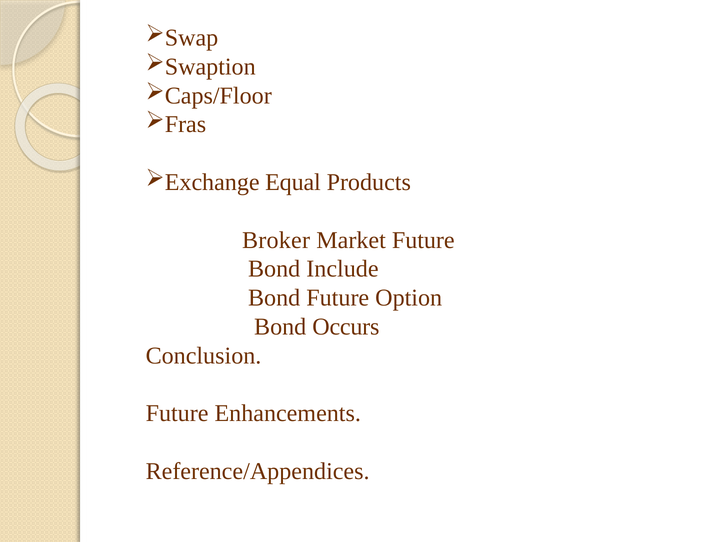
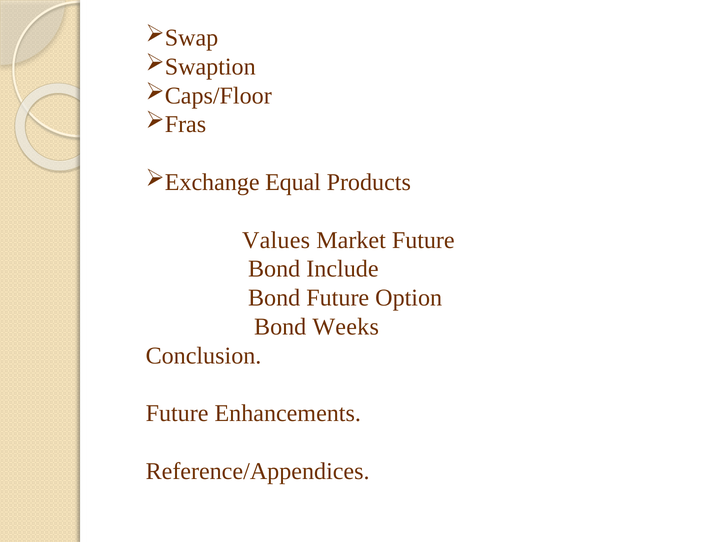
Broker: Broker -> Values
Occurs: Occurs -> Weeks
